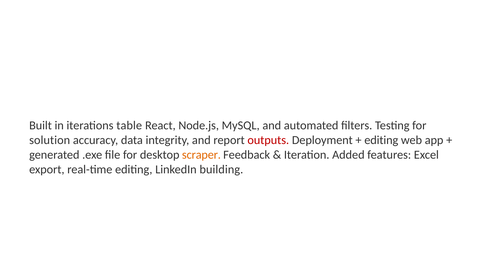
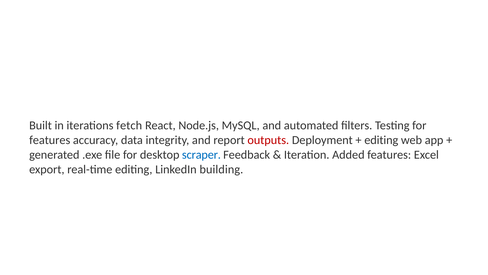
table: table -> fetch
solution at (50, 140): solution -> features
scraper colour: orange -> blue
